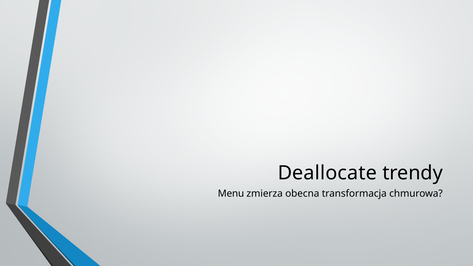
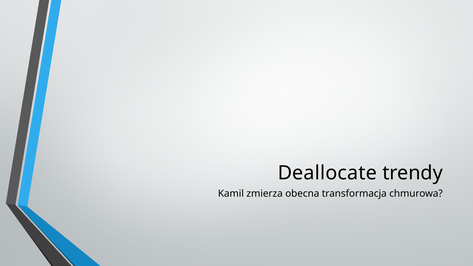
Menu: Menu -> Kamil
